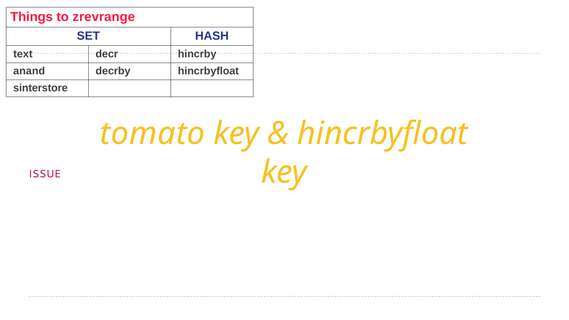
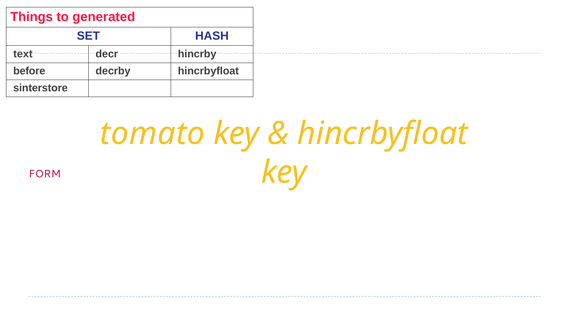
zrevrange: zrevrange -> generated
anand: anand -> before
ISSUE: ISSUE -> FORM
